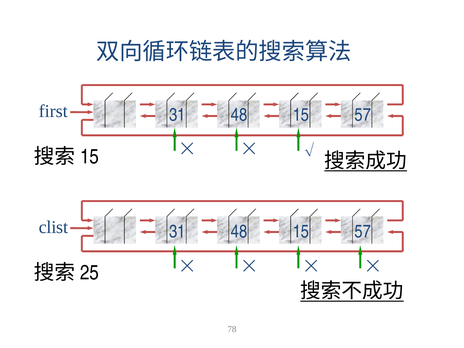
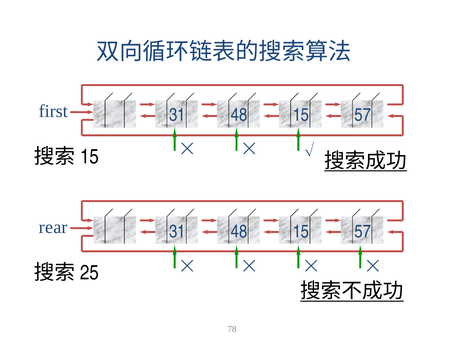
clist: clist -> rear
